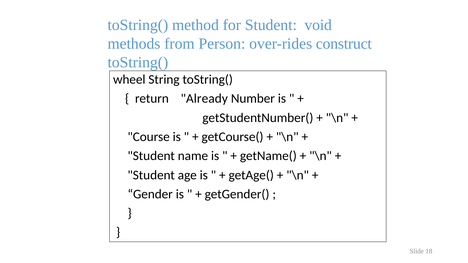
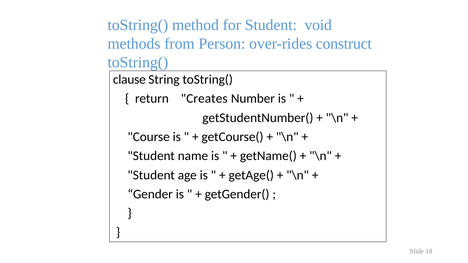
wheel: wheel -> clause
Already: Already -> Creates
